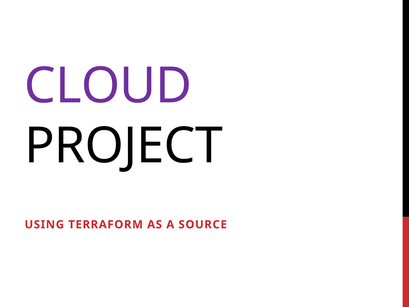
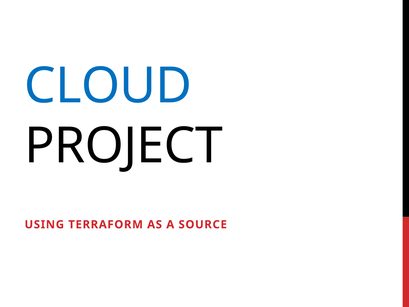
CLOUD colour: purple -> blue
